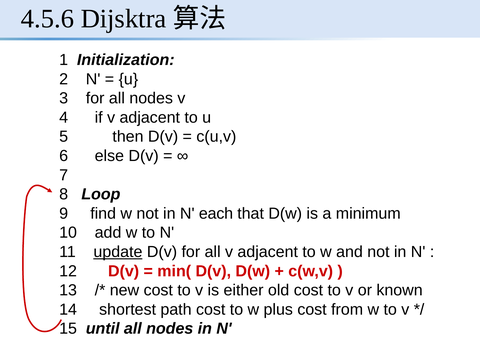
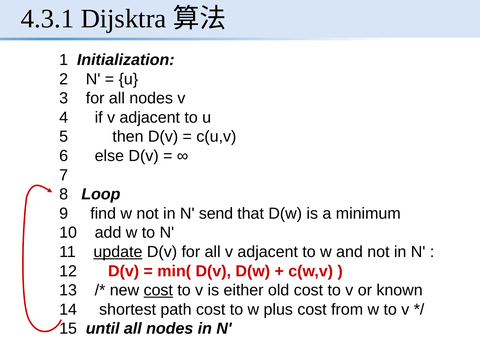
4.5.6: 4.5.6 -> 4.3.1
each: each -> send
cost at (158, 290) underline: none -> present
